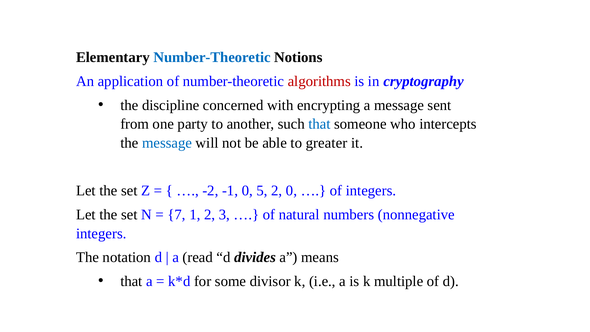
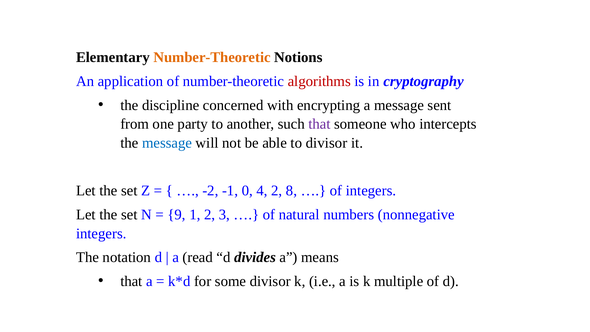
Number-Theoretic at (212, 57) colour: blue -> orange
that at (319, 124) colour: blue -> purple
to greater: greater -> divisor
5: 5 -> 4
2 0: 0 -> 8
7: 7 -> 9
